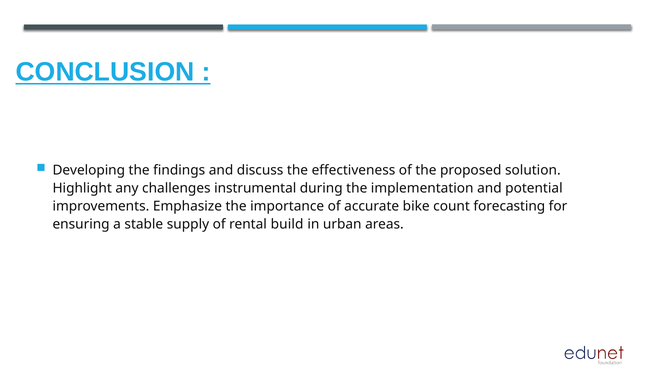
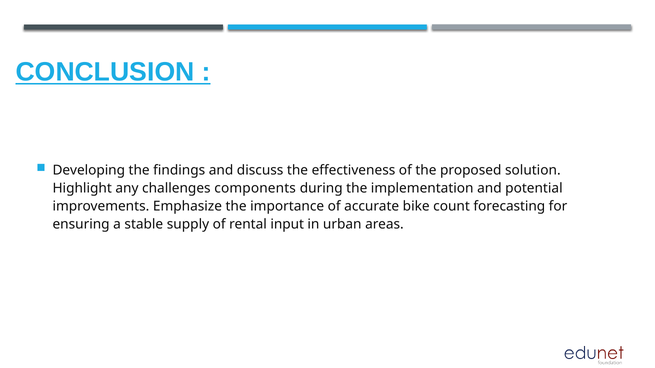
instrumental: instrumental -> components
build: build -> input
